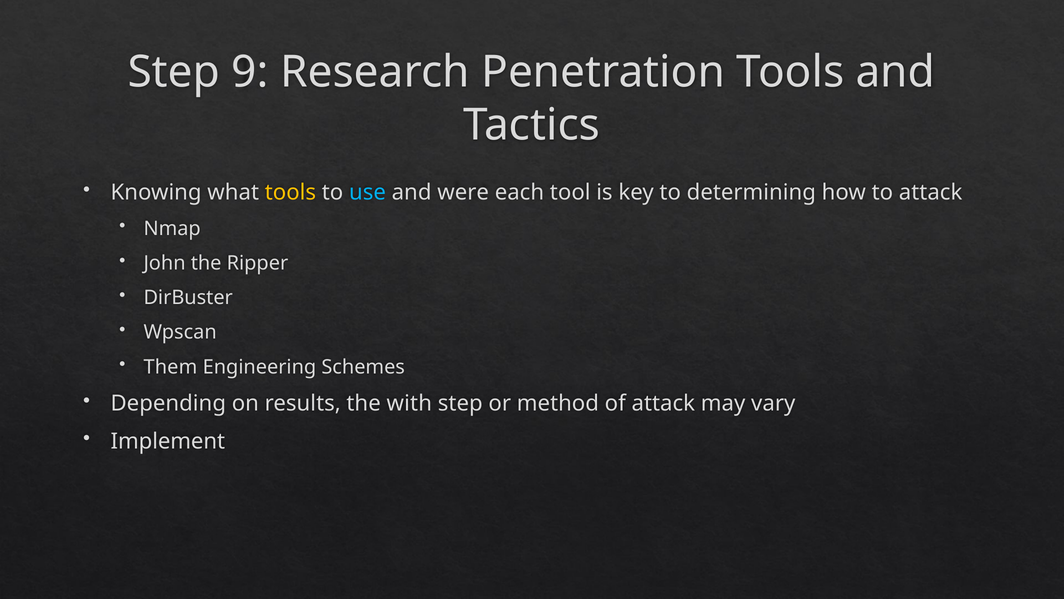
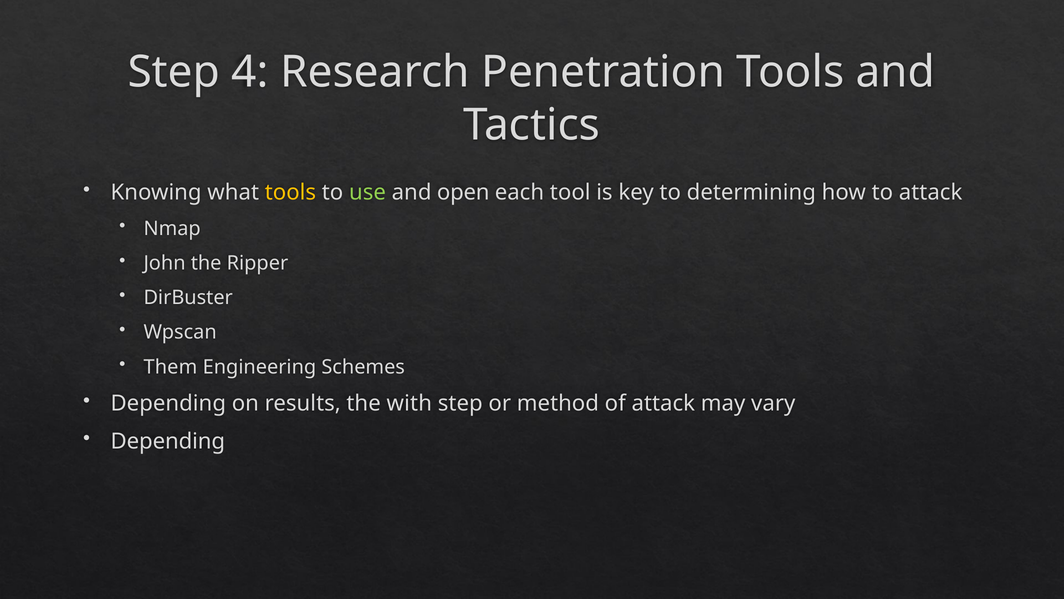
9: 9 -> 4
use colour: light blue -> light green
were: were -> open
Implement at (168, 441): Implement -> Depending
